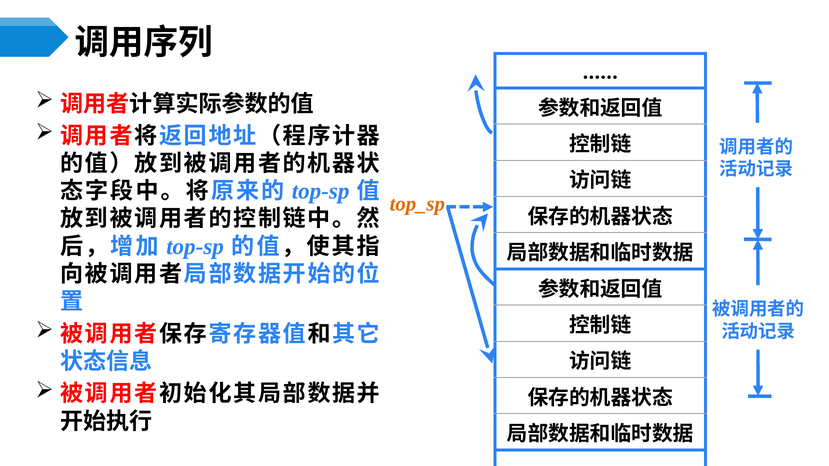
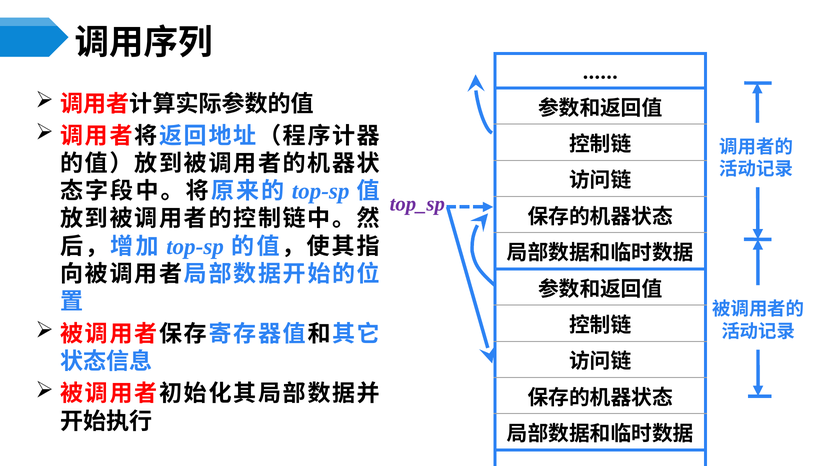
top_sp colour: orange -> purple
